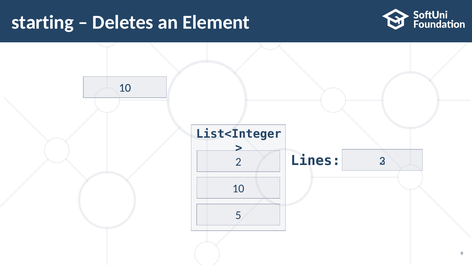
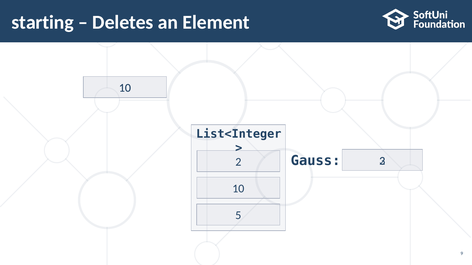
Lines: Lines -> Gauss
